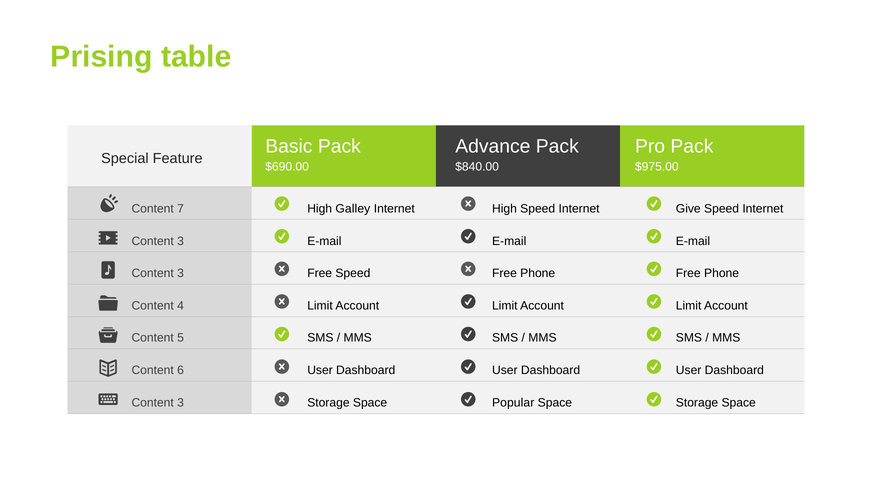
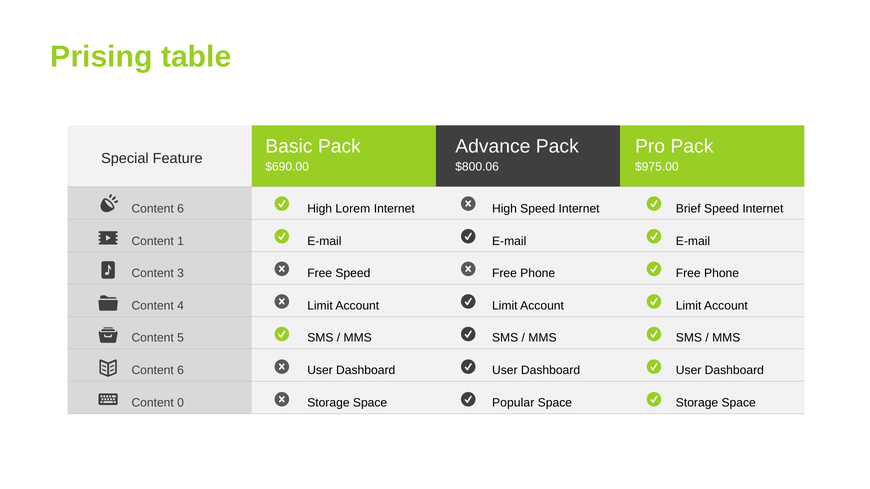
$840.00: $840.00 -> $800.06
7 at (181, 209): 7 -> 6
Galley: Galley -> Lorem
Give: Give -> Brief
3 at (181, 241): 3 -> 1
3 at (181, 403): 3 -> 0
